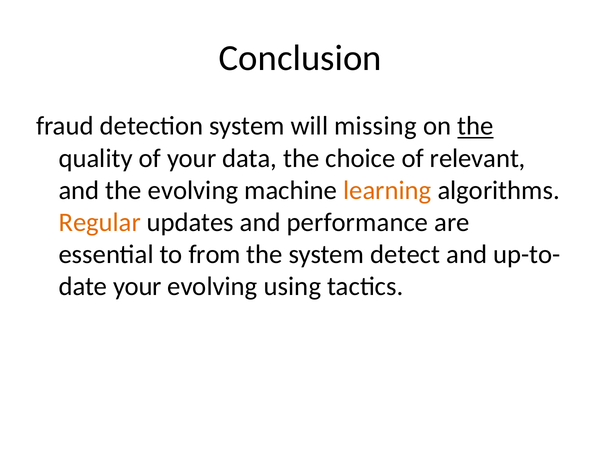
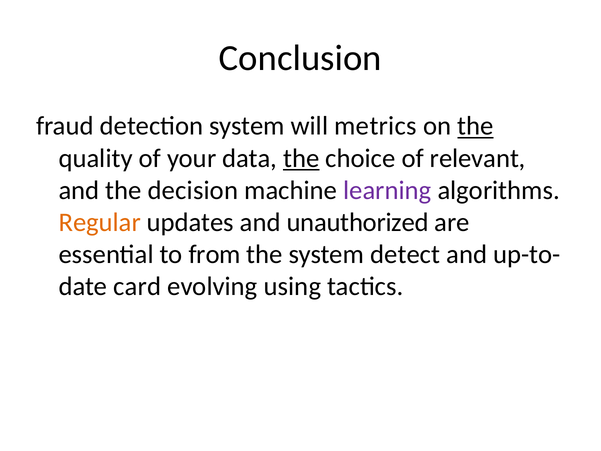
missing: missing -> metrics
the at (301, 158) underline: none -> present
the evolving: evolving -> decision
learning colour: orange -> purple
performance: performance -> unauthorized
your at (137, 286): your -> card
